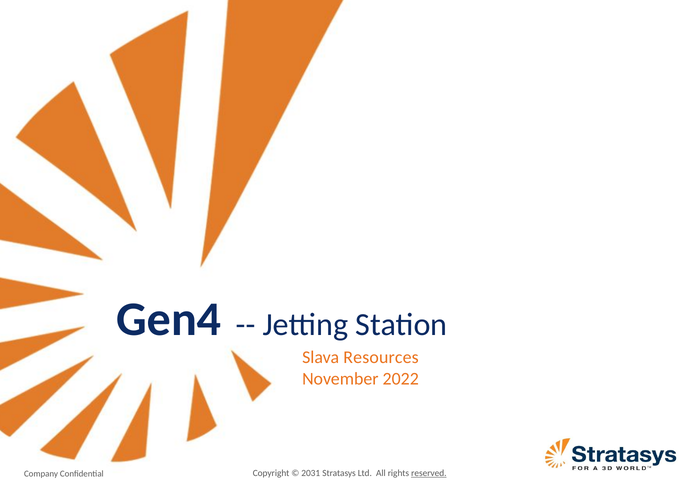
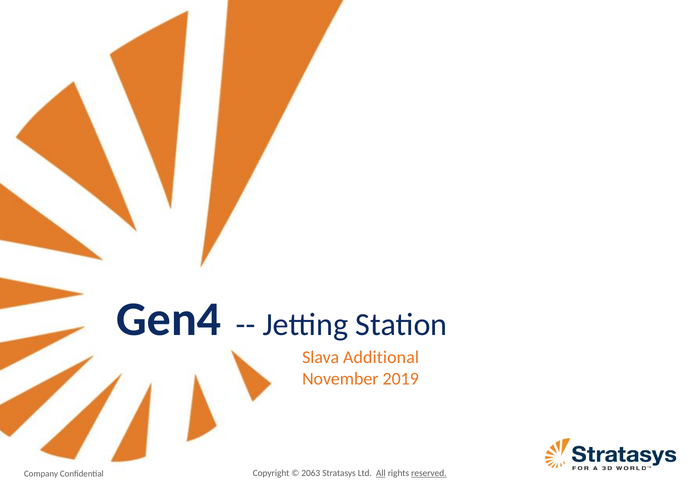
Resources: Resources -> Additional
2022: 2022 -> 2019
2031: 2031 -> 2063
All underline: none -> present
